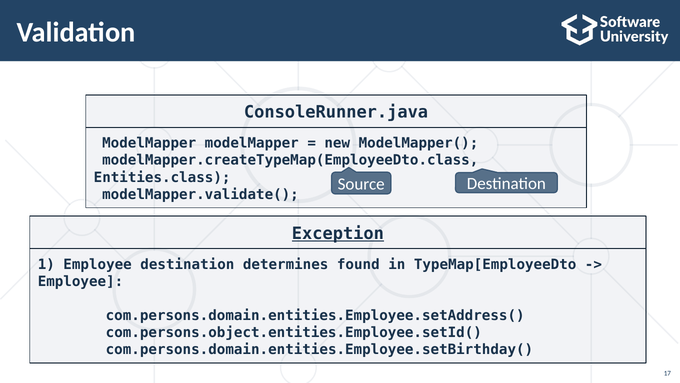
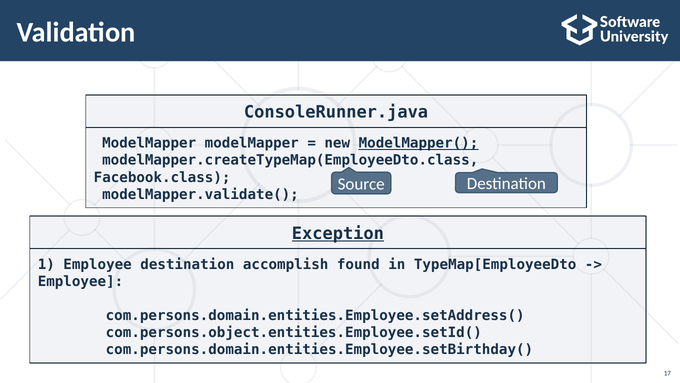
ModelMapper( underline: none -> present
Entities.class: Entities.class -> Facebook.class
determines: determines -> accomplish
